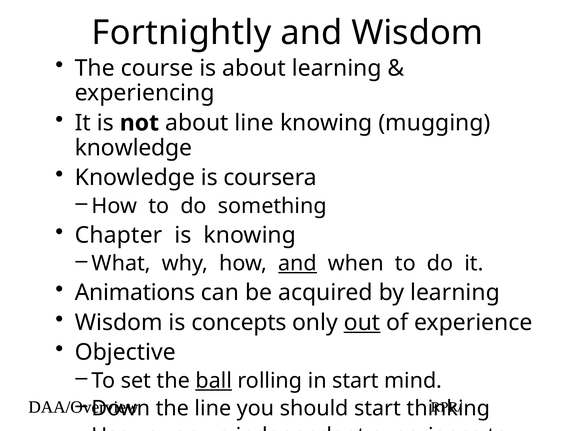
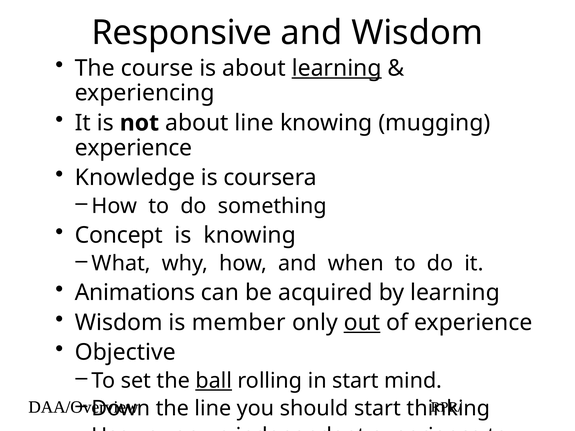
Fortnightly: Fortnightly -> Responsive
learning at (337, 68) underline: none -> present
knowledge at (134, 148): knowledge -> experience
Chapter: Chapter -> Concept
and at (298, 264) underline: present -> none
concepts: concepts -> member
